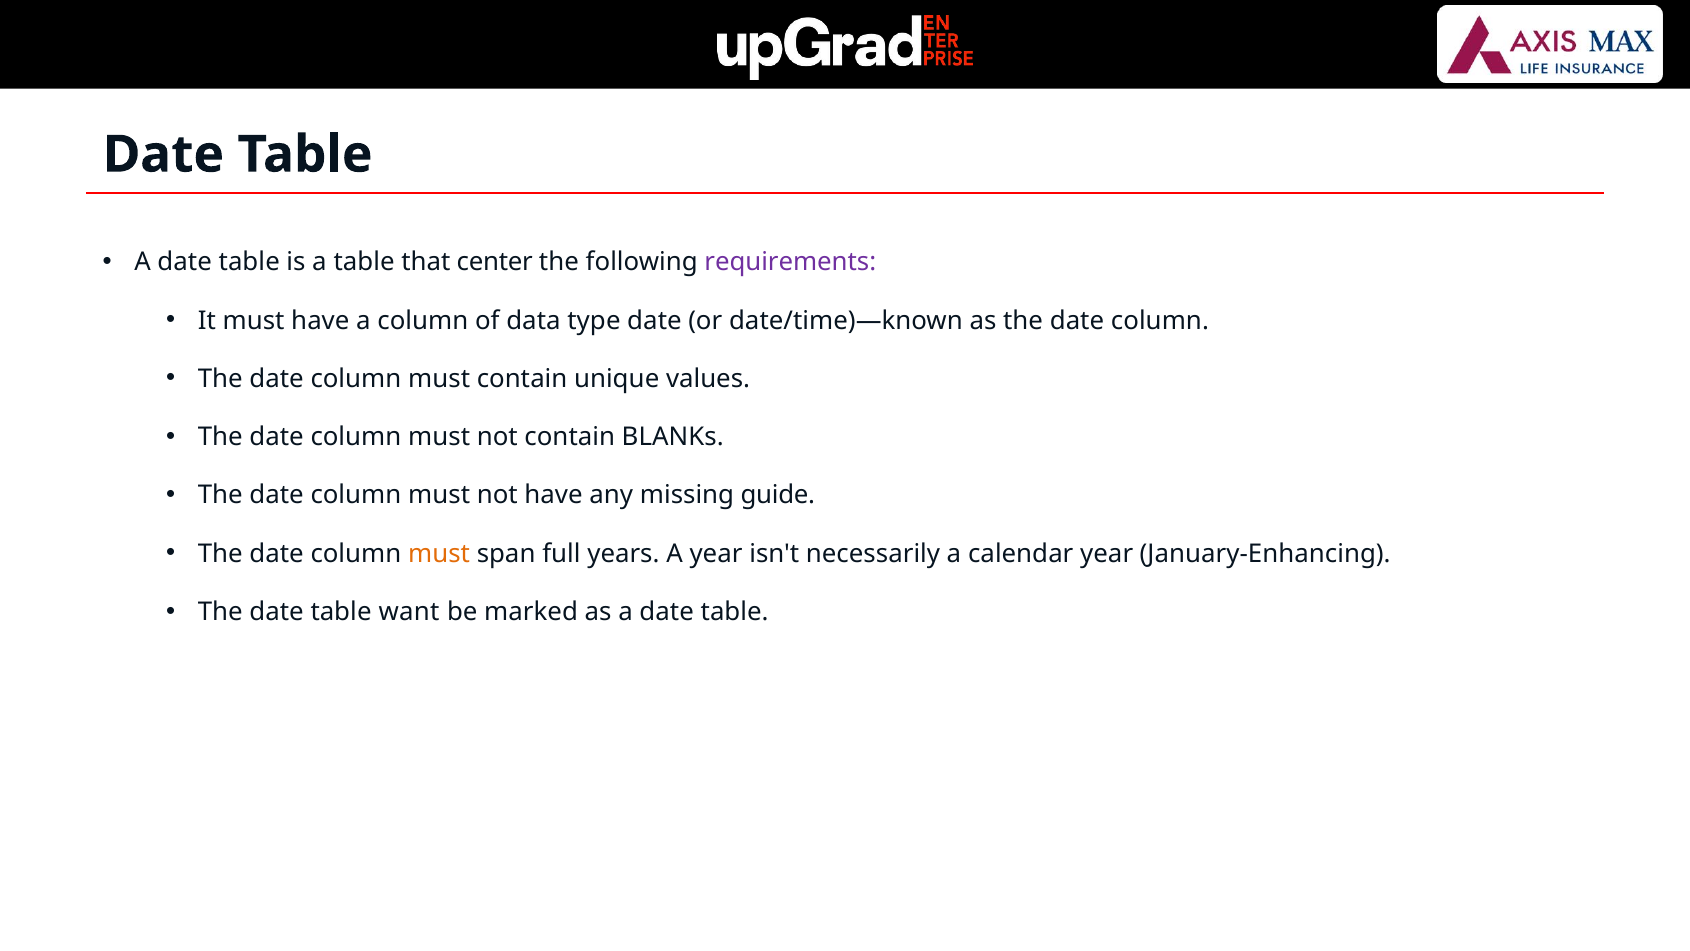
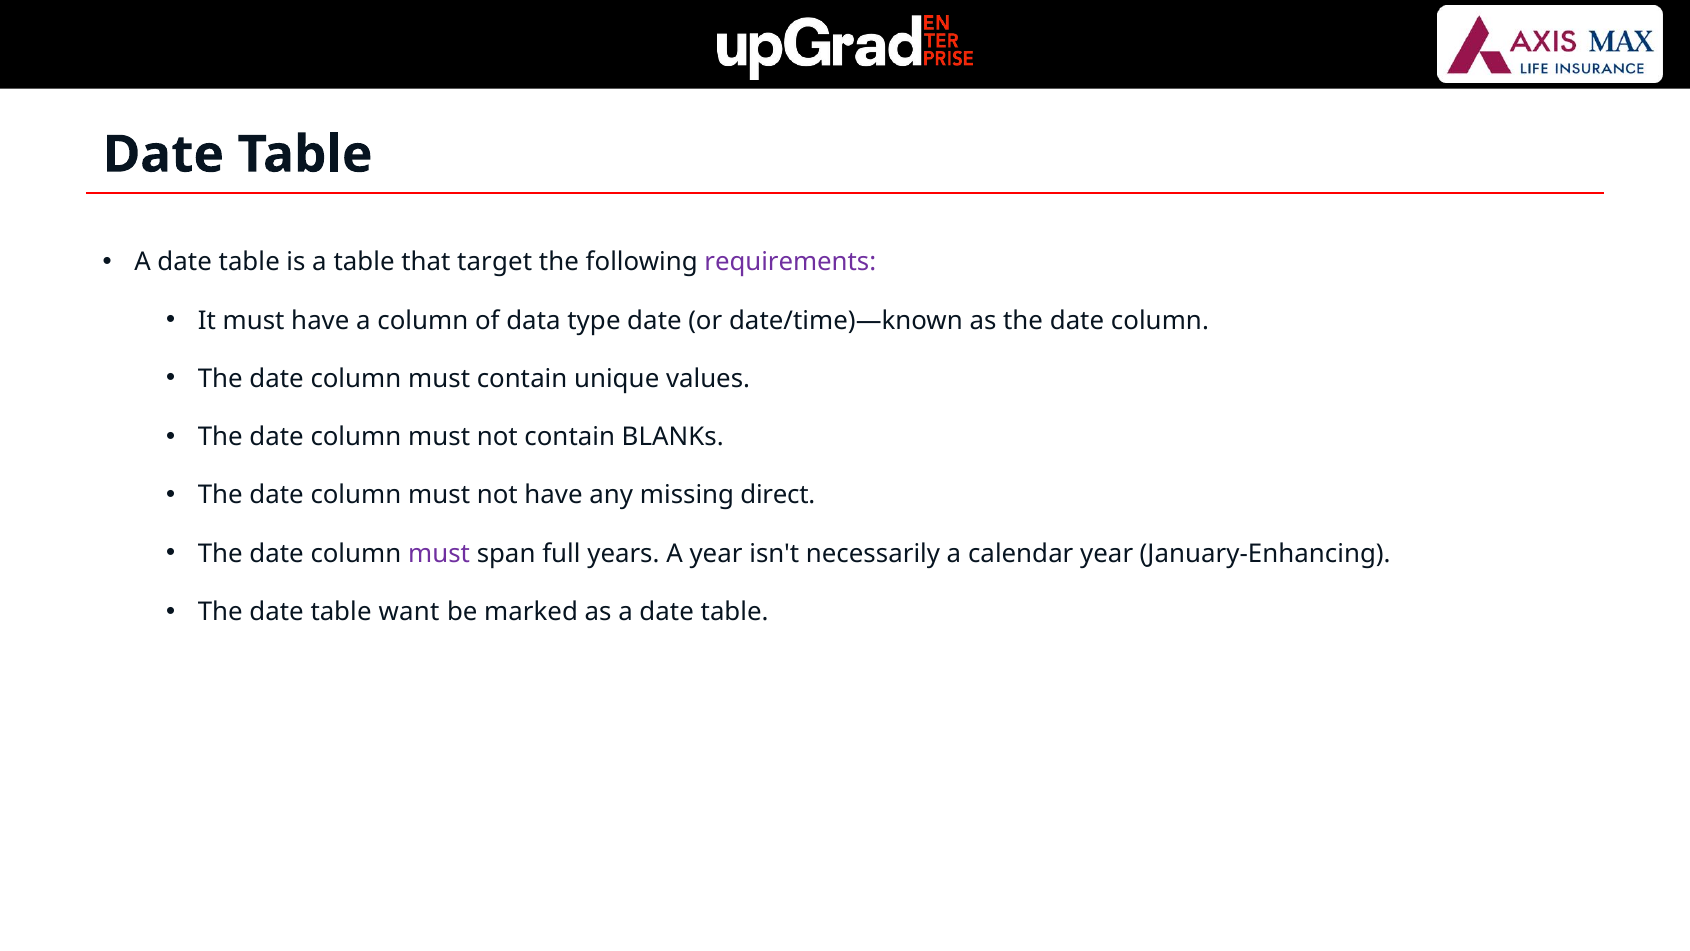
center: center -> target
guide: guide -> direct
must at (439, 554) colour: orange -> purple
